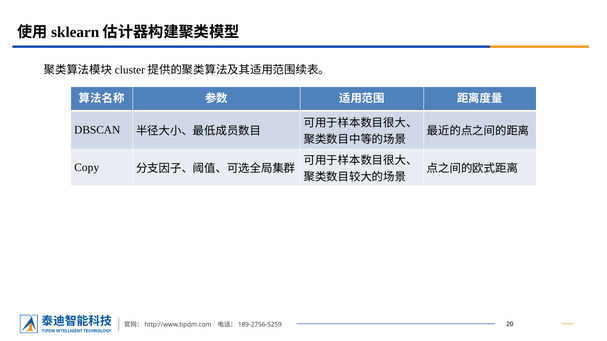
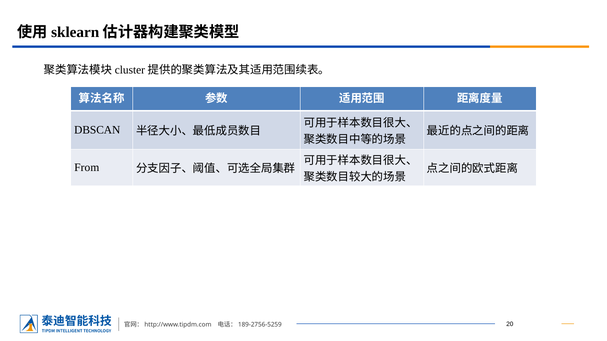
Copy: Copy -> From
